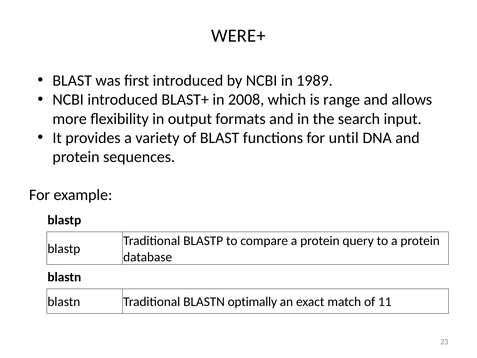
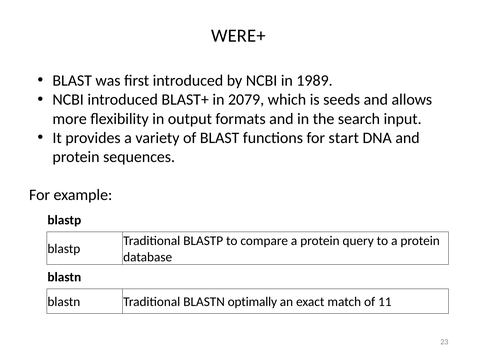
2008: 2008 -> 2079
range: range -> seeds
until: until -> start
